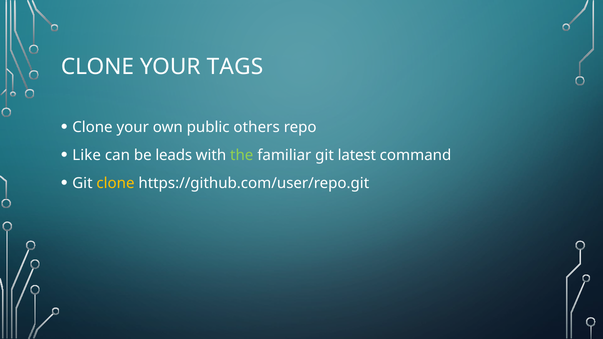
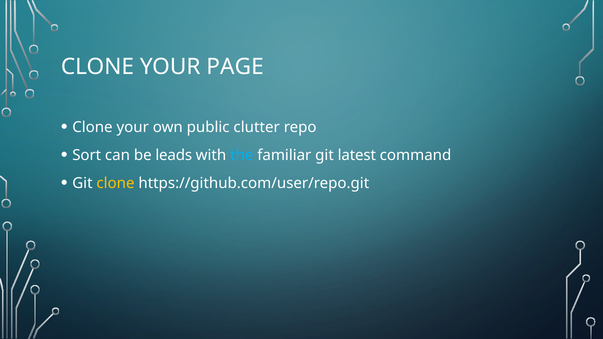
TAGS: TAGS -> PAGE
others: others -> clutter
Like: Like -> Sort
the colour: light green -> light blue
